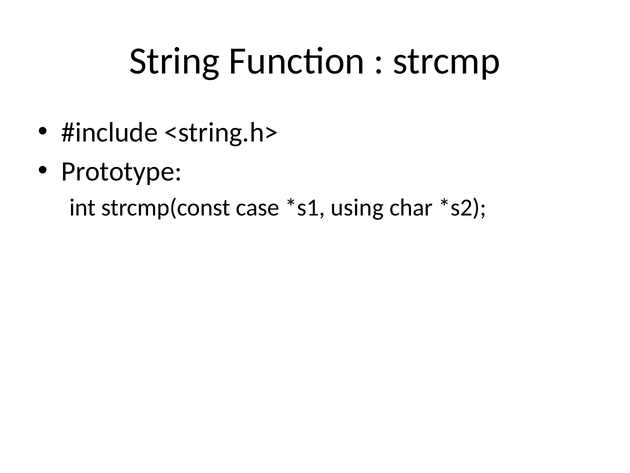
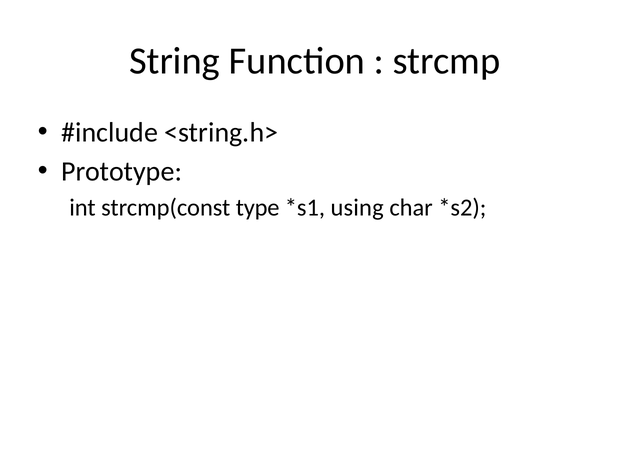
case: case -> type
